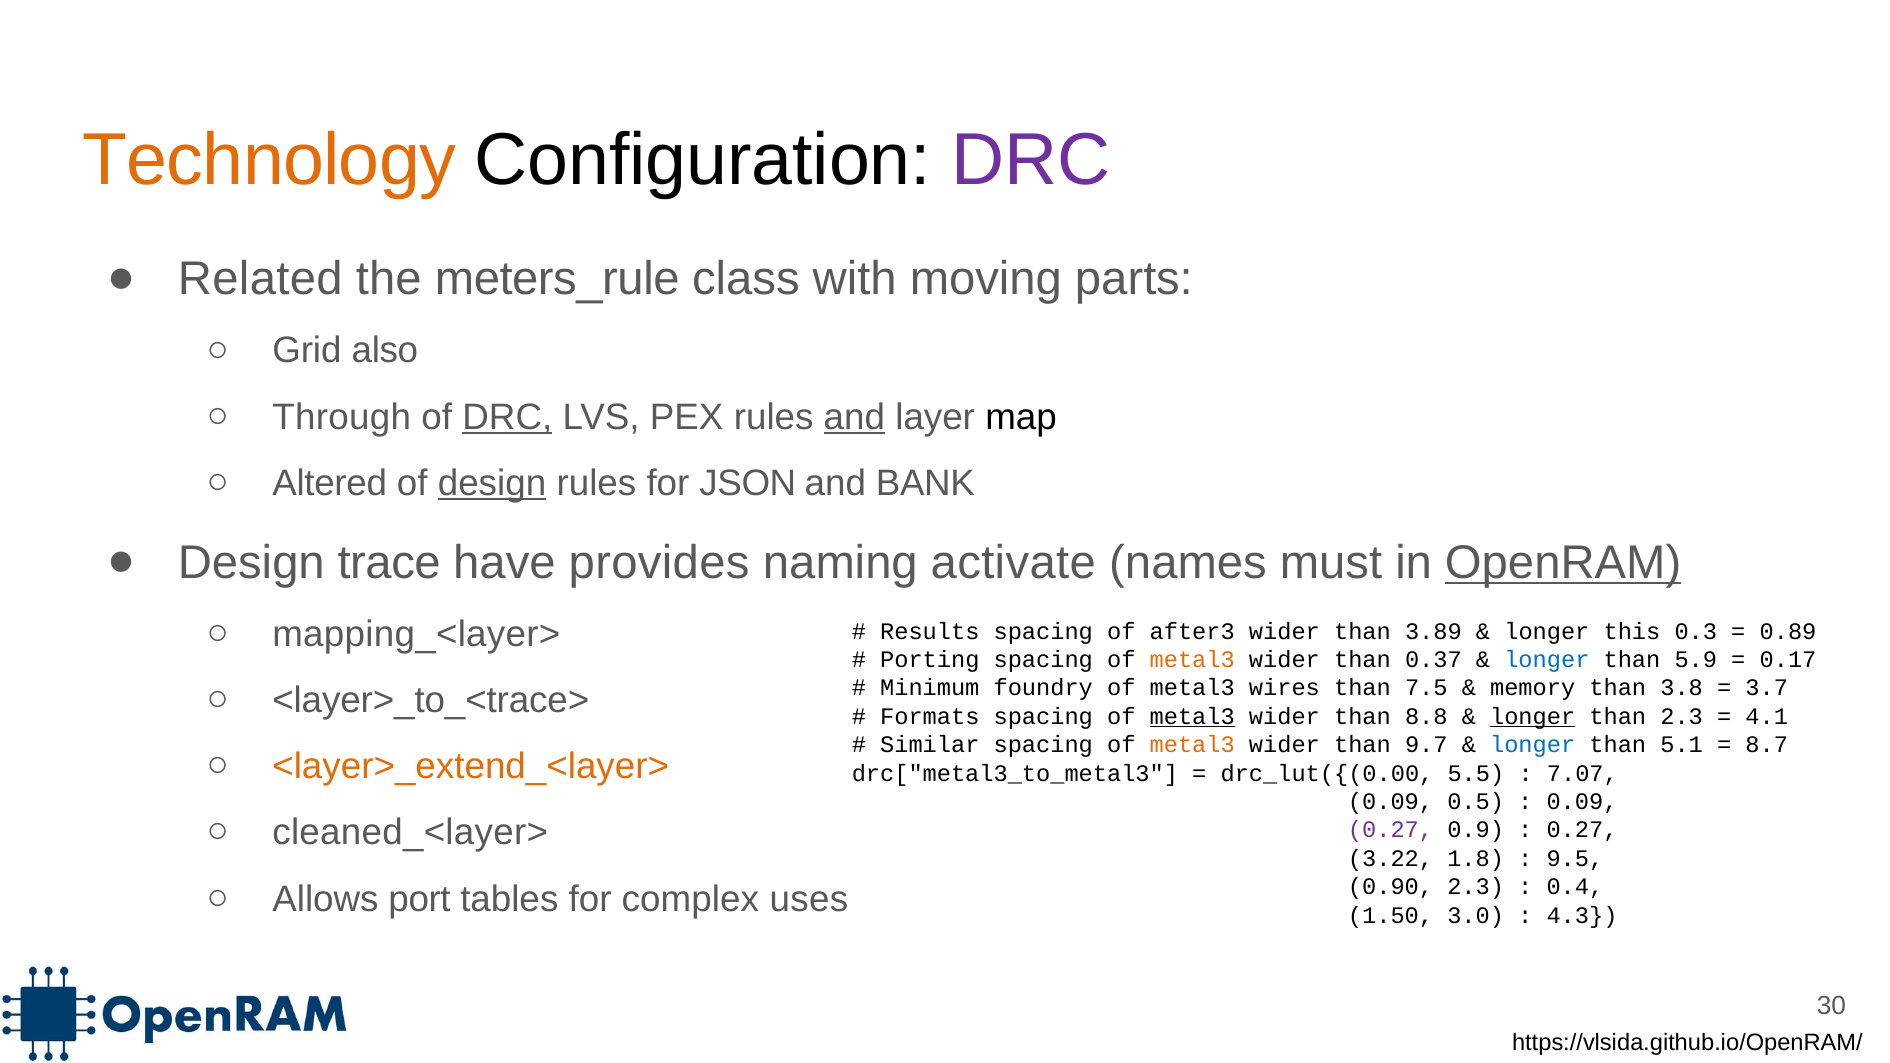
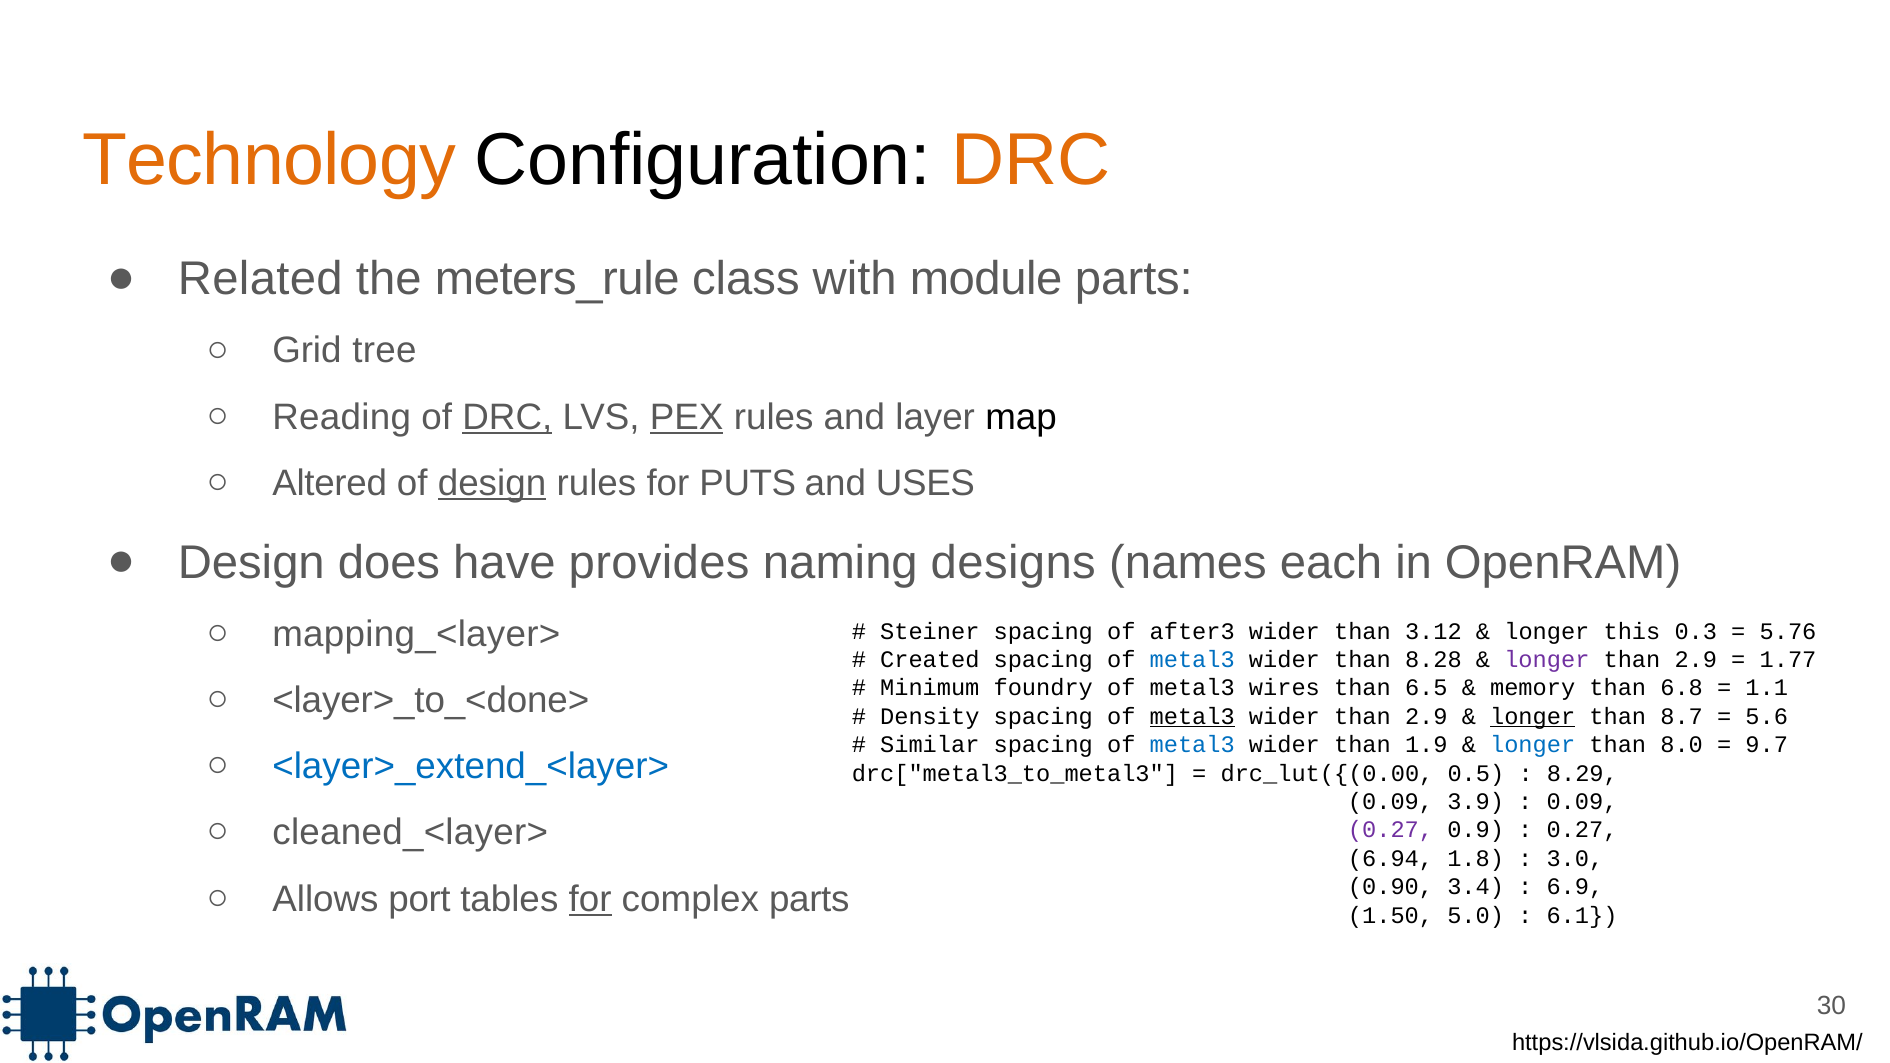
DRC at (1031, 160) colour: purple -> orange
moving: moving -> module
also: also -> tree
Through: Through -> Reading
PEX underline: none -> present
and at (854, 417) underline: present -> none
JSON: JSON -> PUTS
BANK: BANK -> USES
trace: trace -> does
activate: activate -> designs
must: must -> each
OpenRAM underline: present -> none
Results: Results -> Steiner
3.89: 3.89 -> 3.12
0.89: 0.89 -> 5.76
Porting: Porting -> Created
metal3 at (1192, 660) colour: orange -> blue
0.37: 0.37 -> 8.28
longer at (1547, 660) colour: blue -> purple
5.9 at (1696, 660): 5.9 -> 2.9
0.17: 0.17 -> 1.77
7.5: 7.5 -> 6.5
3.8: 3.8 -> 6.8
3.7: 3.7 -> 1.1
<layer>_to_<trace>: <layer>_to_<trace> -> <layer>_to_<done>
Formats: Formats -> Density
wider than 8.8: 8.8 -> 2.9
than 2.3: 2.3 -> 8.7
4.1: 4.1 -> 5.6
metal3 at (1192, 745) colour: orange -> blue
9.7: 9.7 -> 1.9
5.1: 5.1 -> 8.0
8.7: 8.7 -> 9.7
<layer>_extend_<layer> colour: orange -> blue
5.5: 5.5 -> 0.5
7.07: 7.07 -> 8.29
0.5: 0.5 -> 3.9
3.22: 3.22 -> 6.94
9.5: 9.5 -> 3.0
0.90 2.3: 2.3 -> 3.4
0.4: 0.4 -> 6.9
for at (590, 899) underline: none -> present
complex uses: uses -> parts
3.0: 3.0 -> 5.0
4.3: 4.3 -> 6.1
